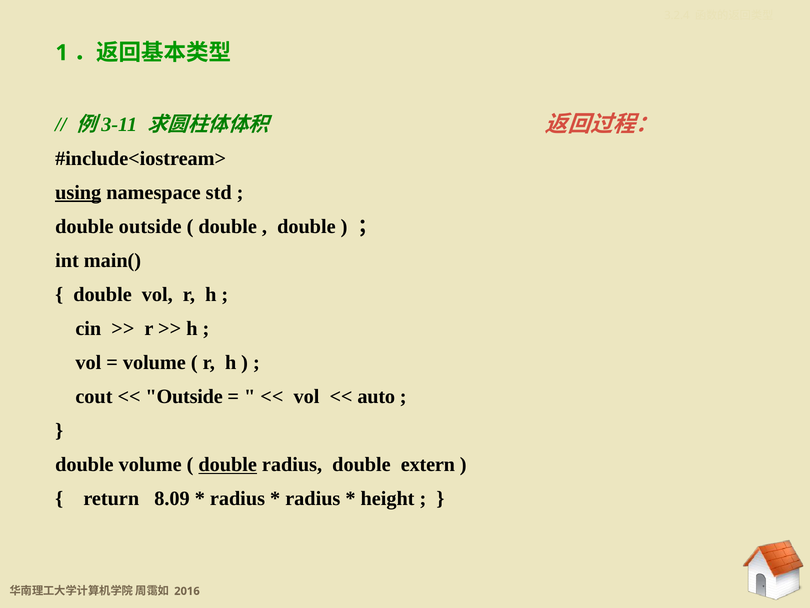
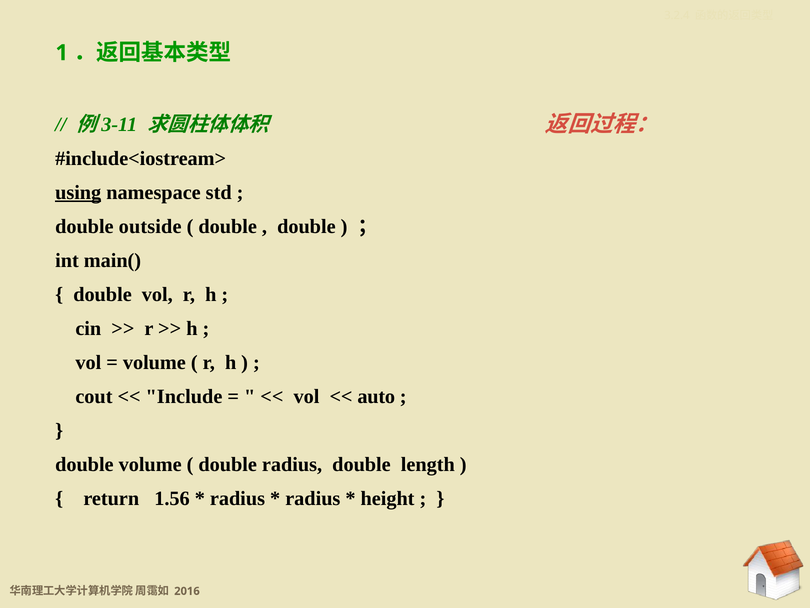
Outside at (184, 396): Outside -> Include
double at (228, 464) underline: present -> none
extern: extern -> length
8.09: 8.09 -> 1.56
